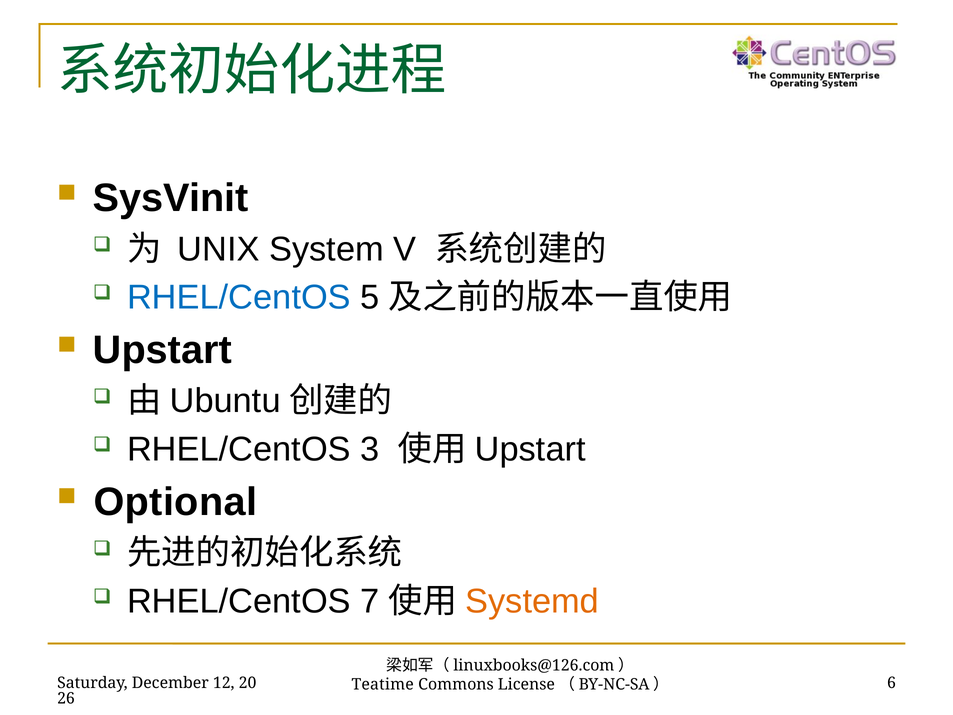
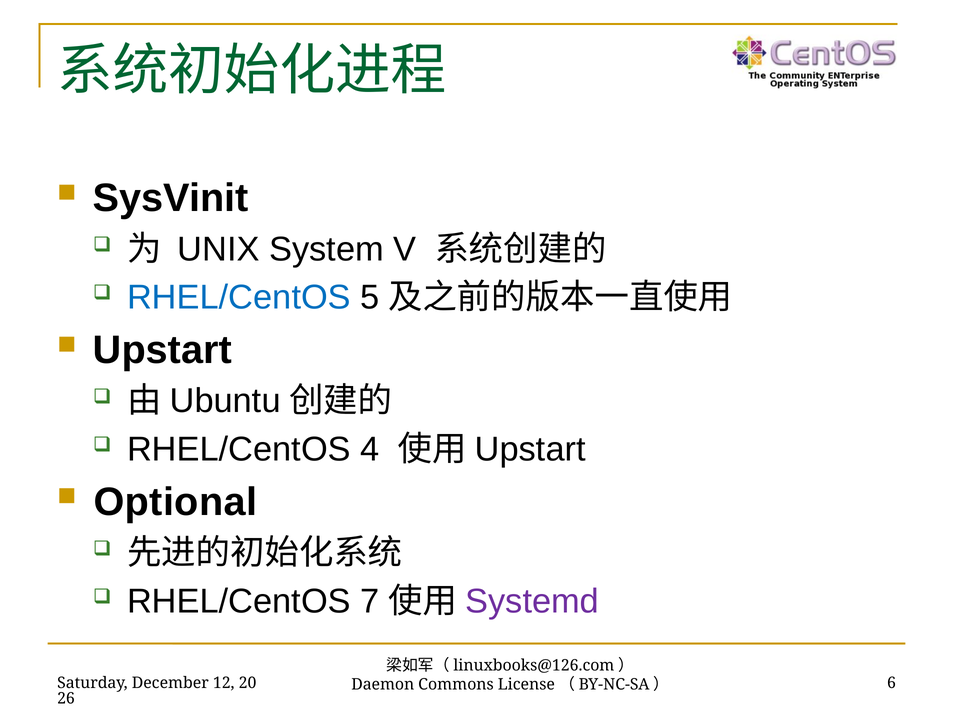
3: 3 -> 4
Systemd colour: orange -> purple
Teatime: Teatime -> Daemon
